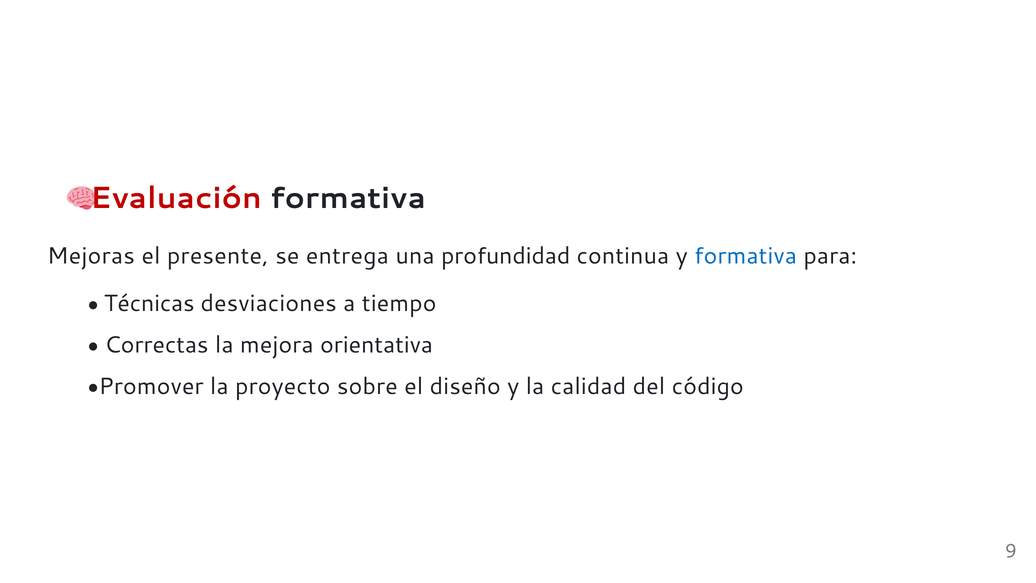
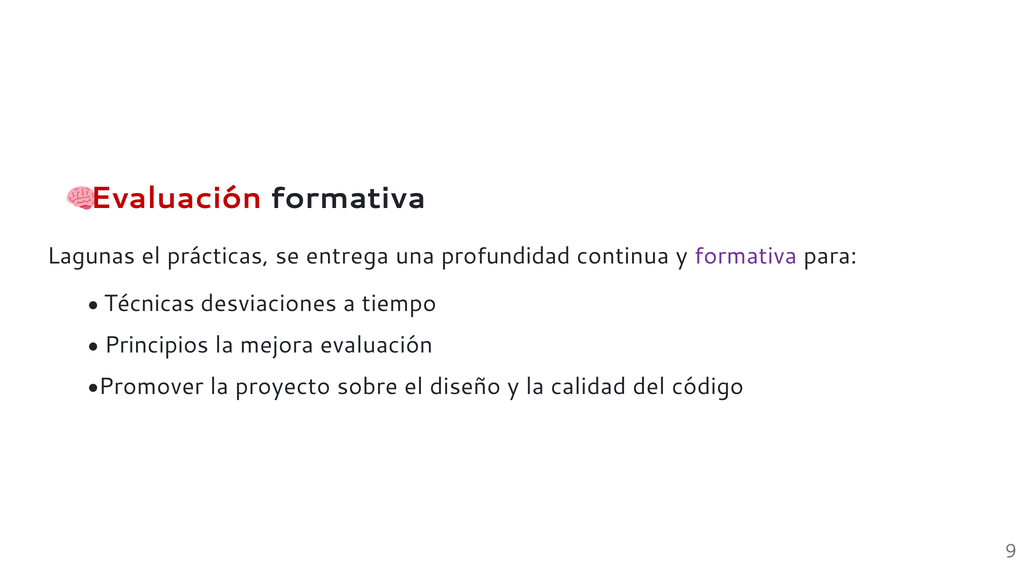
Mejoras: Mejoras -> Lagunas
presente: presente -> prácticas
formativa at (746, 256) colour: blue -> purple
Correctas: Correctas -> Principios
mejora orientativa: orientativa -> evaluación
